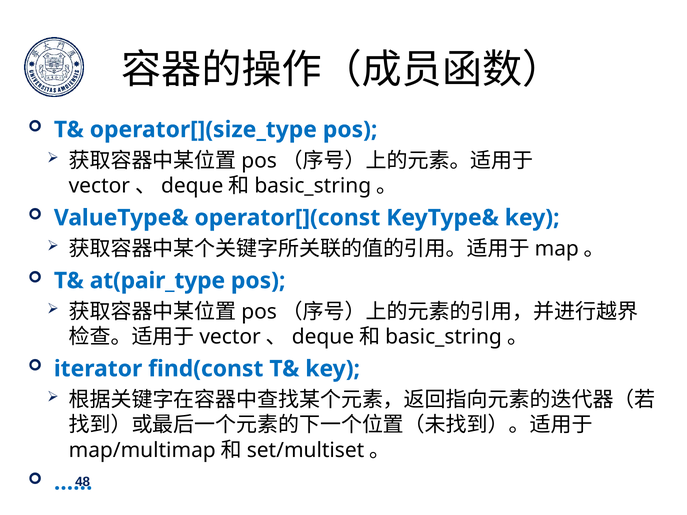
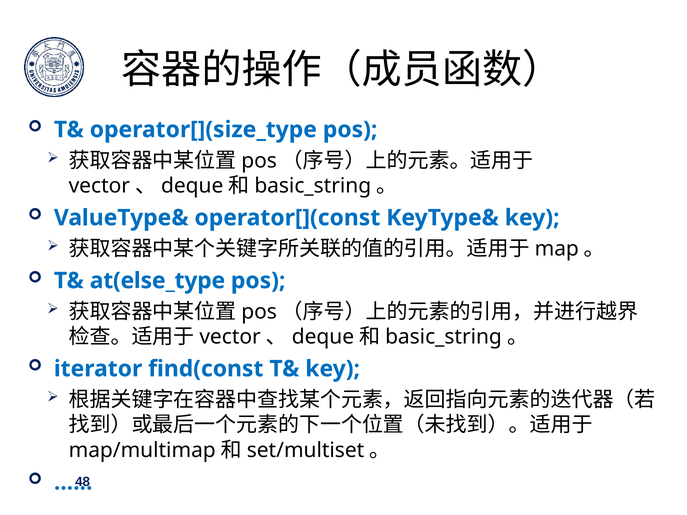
at(pair_type: at(pair_type -> at(else_type
